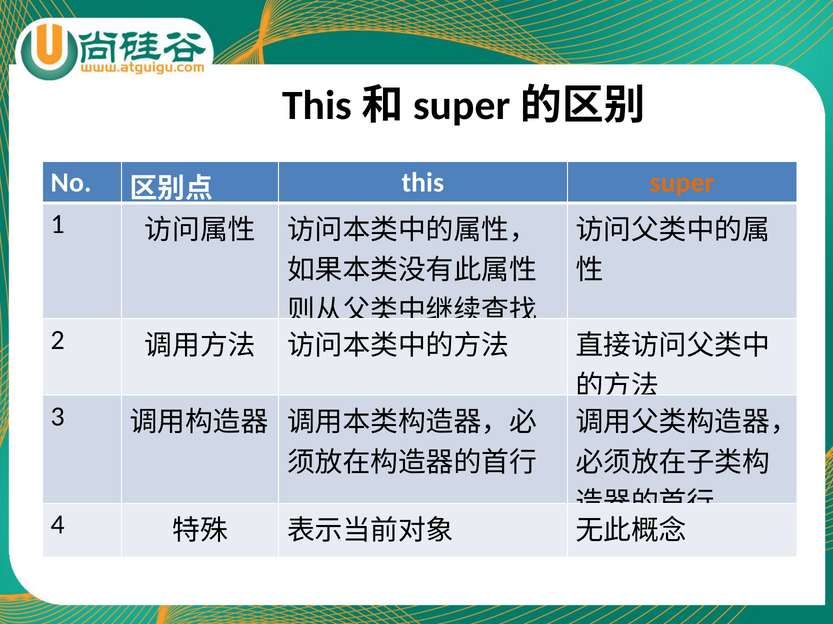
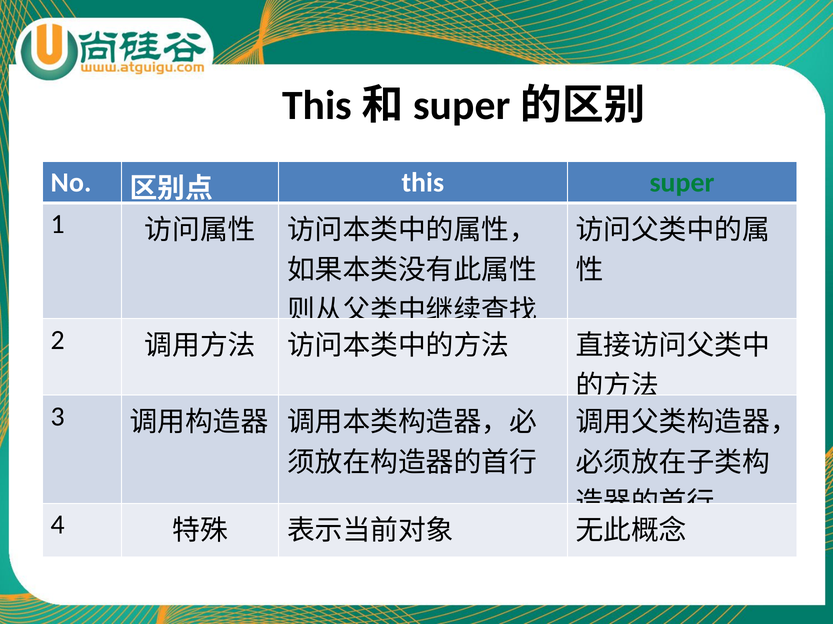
super colour: orange -> green
